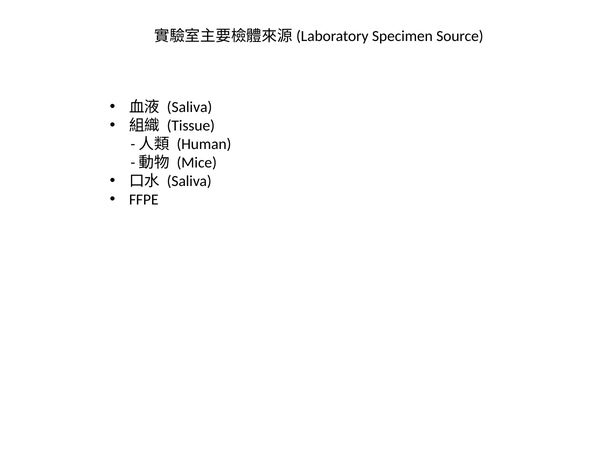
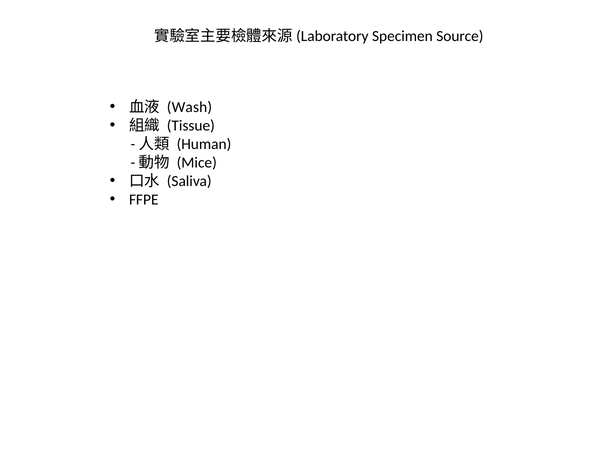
Saliva at (190, 107): Saliva -> Wash
